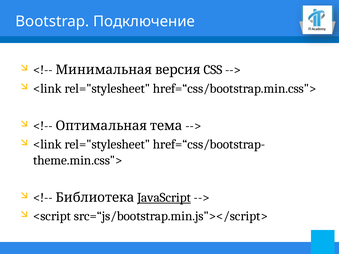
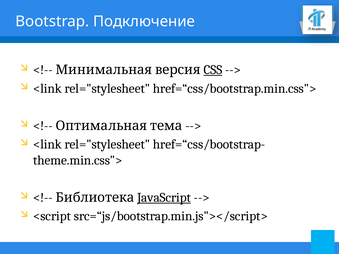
CSS underline: none -> present
